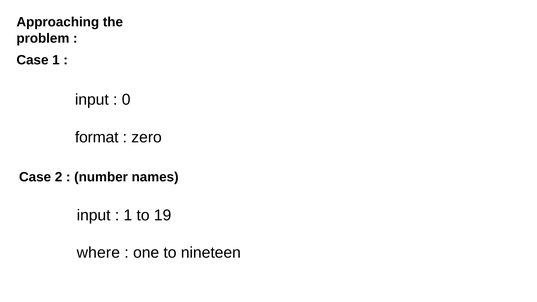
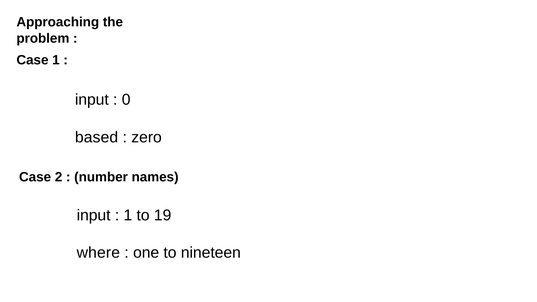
format: format -> based
